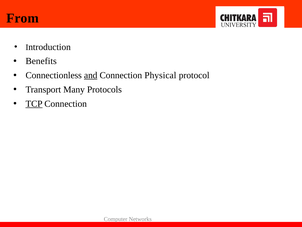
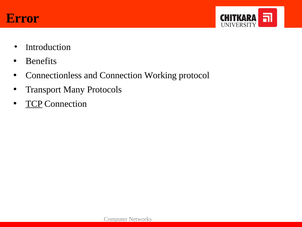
From: From -> Error
and underline: present -> none
Physical: Physical -> Working
